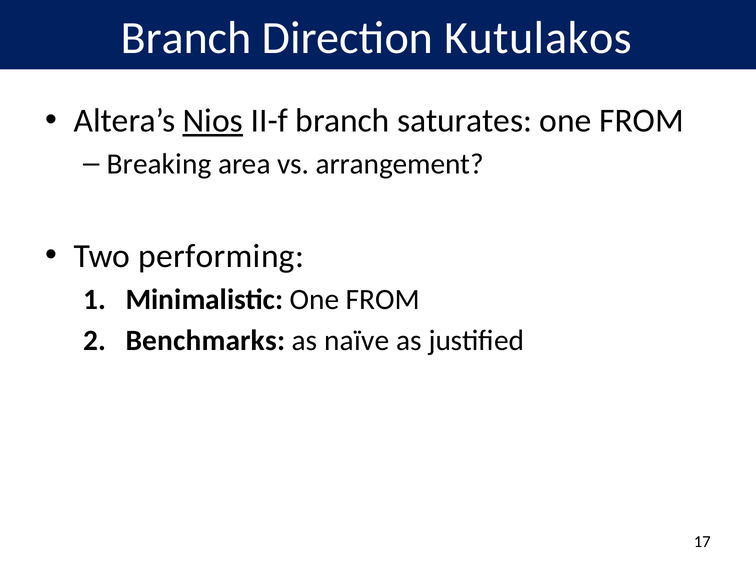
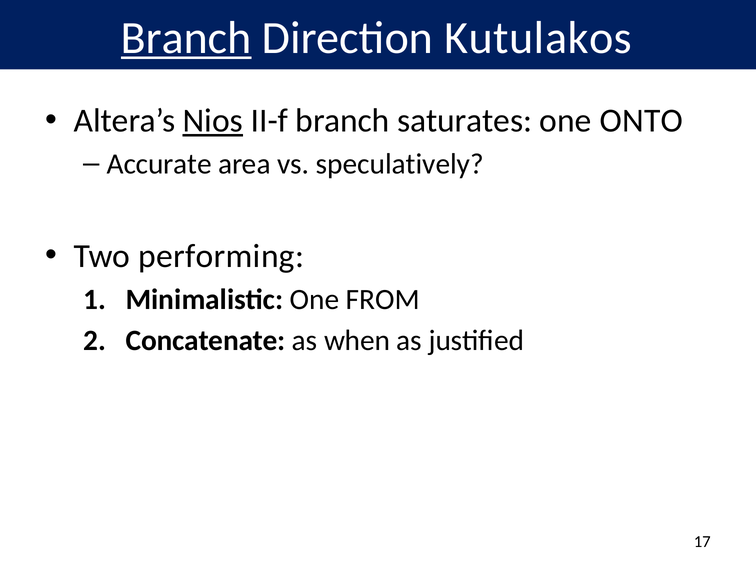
Branch at (186, 38) underline: none -> present
FROM at (642, 121): FROM -> ONTO
Breaking: Breaking -> Accurate
arrangement: arrangement -> speculatively
Benchmarks: Benchmarks -> Concatenate
naïve: naïve -> when
